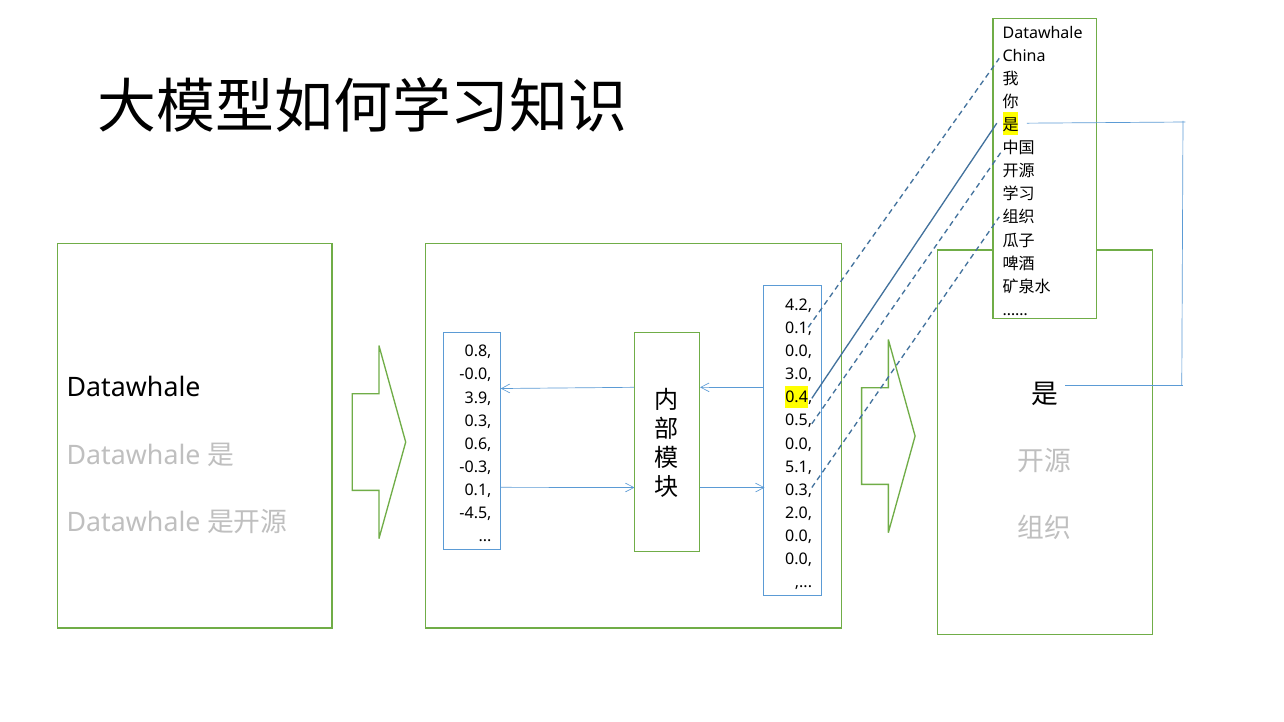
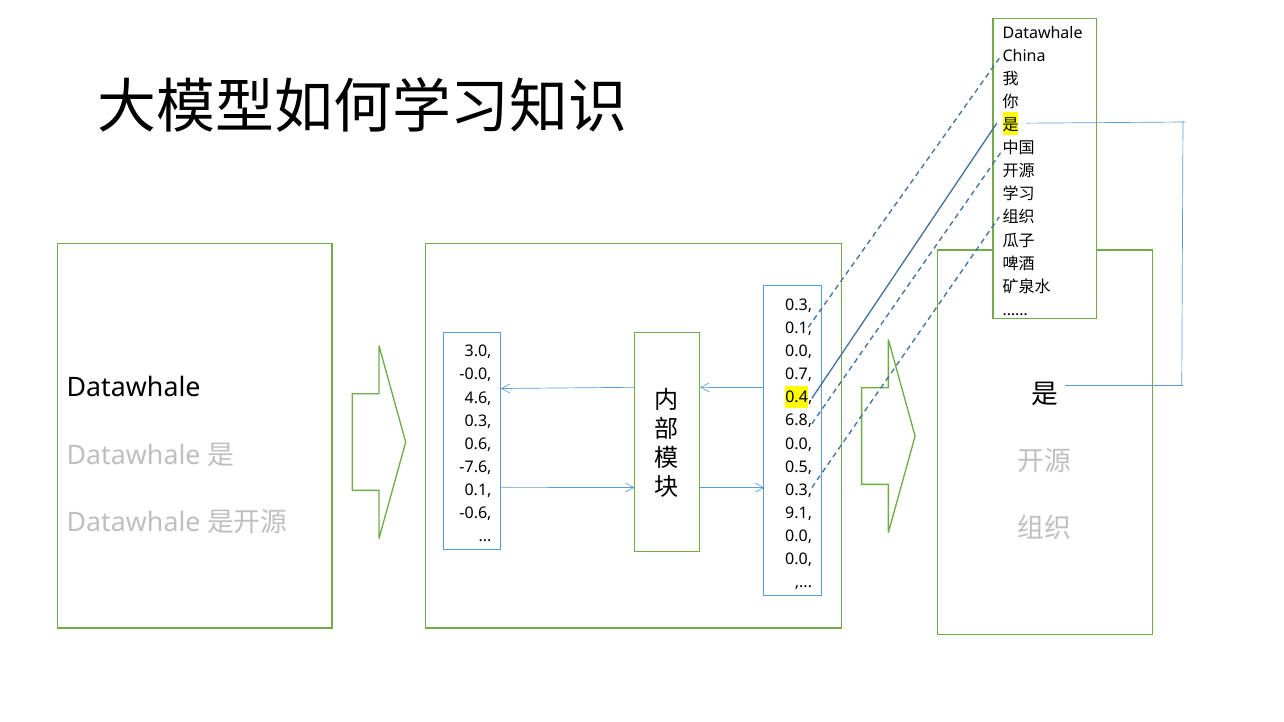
4.2 at (799, 305): 4.2 -> 0.3
0.8: 0.8 -> 3.0
3.0: 3.0 -> 0.7
3.9: 3.9 -> 4.6
0.5: 0.5 -> 6.8
5.1: 5.1 -> 0.5
-0.3: -0.3 -> -7.6
2.0: 2.0 -> 9.1
-4.5: -4.5 -> -0.6
